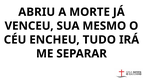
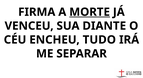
ABRIU: ABRIU -> FIRMA
MORTE underline: none -> present
MESMO: MESMO -> DIANTE
